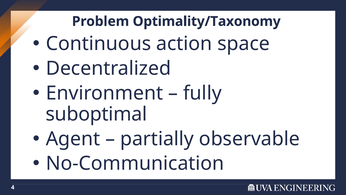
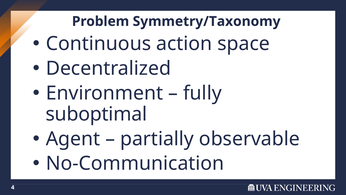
Optimality/Taxonomy: Optimality/Taxonomy -> Symmetry/Taxonomy
